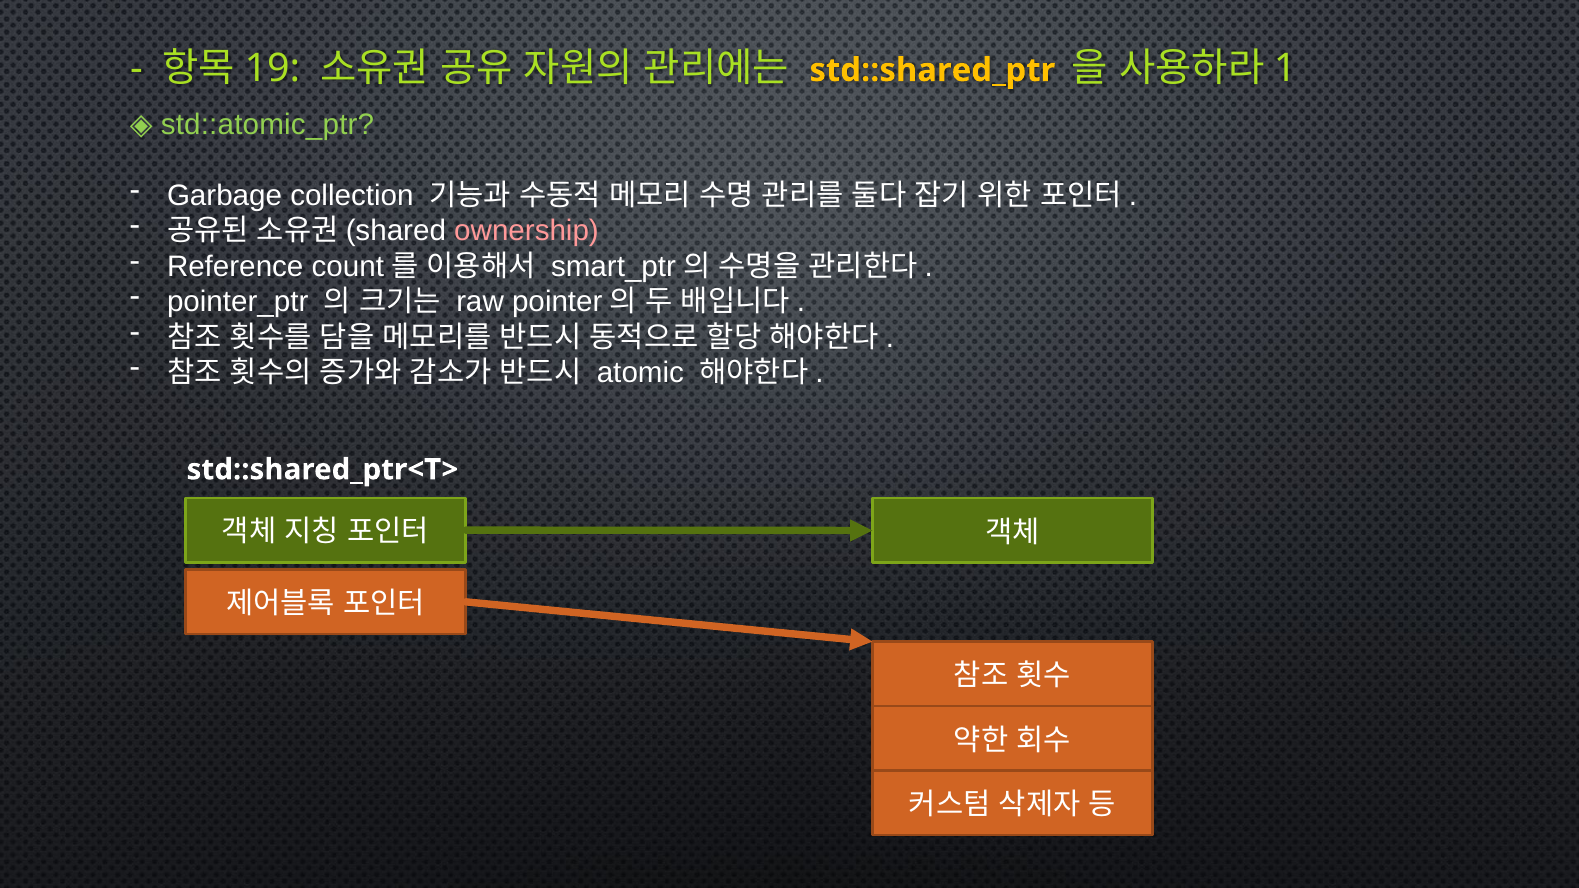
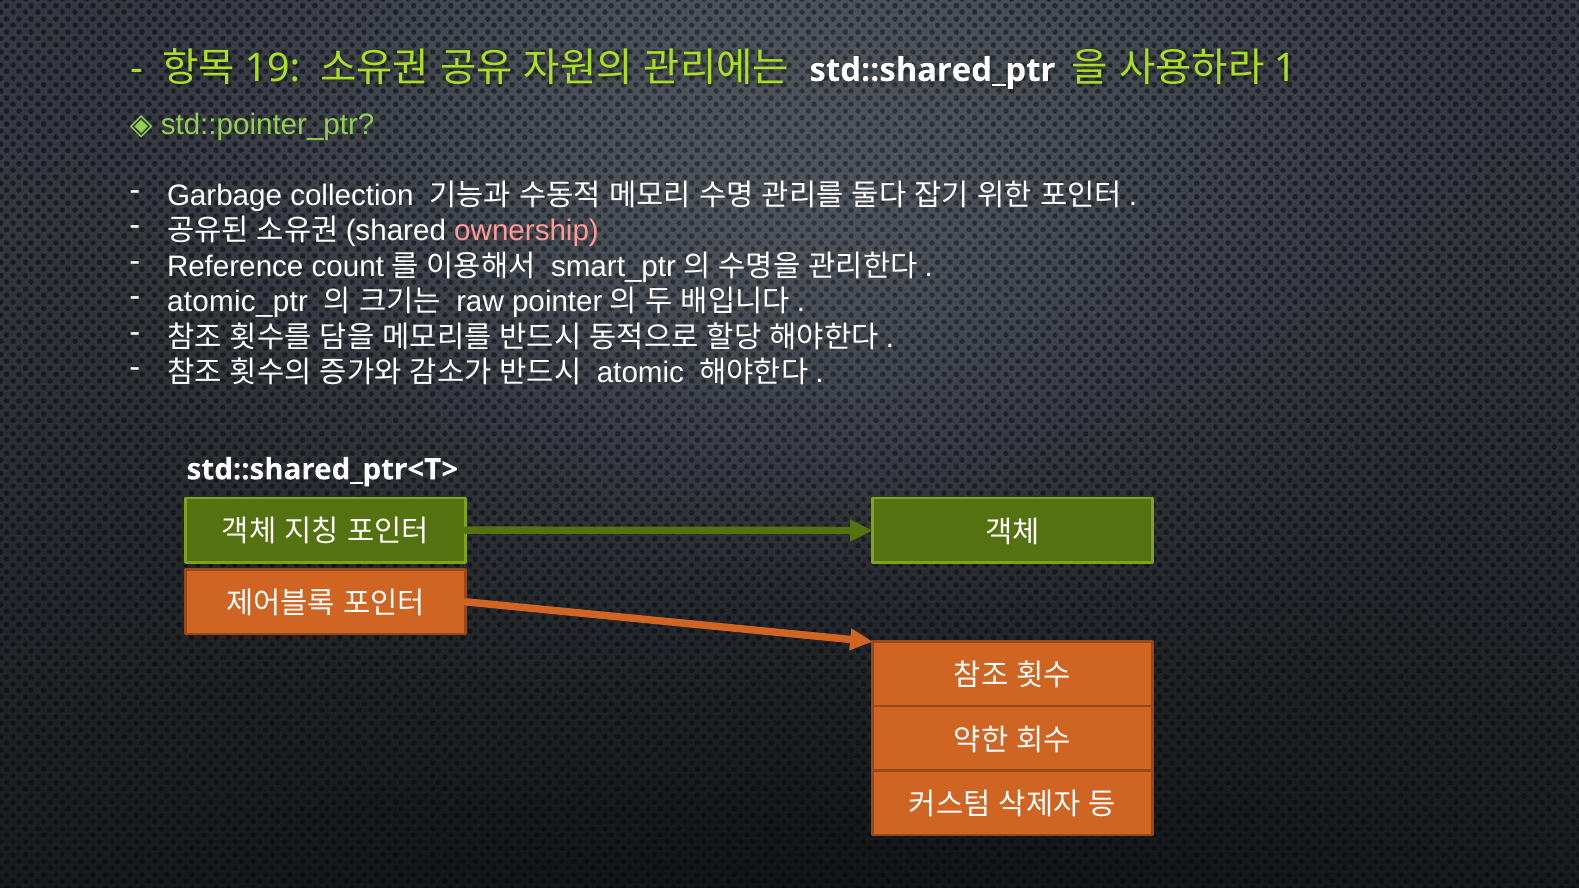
std::shared_ptr colour: yellow -> white
std::atomic_ptr: std::atomic_ptr -> std::pointer_ptr
pointer_ptr: pointer_ptr -> atomic_ptr
